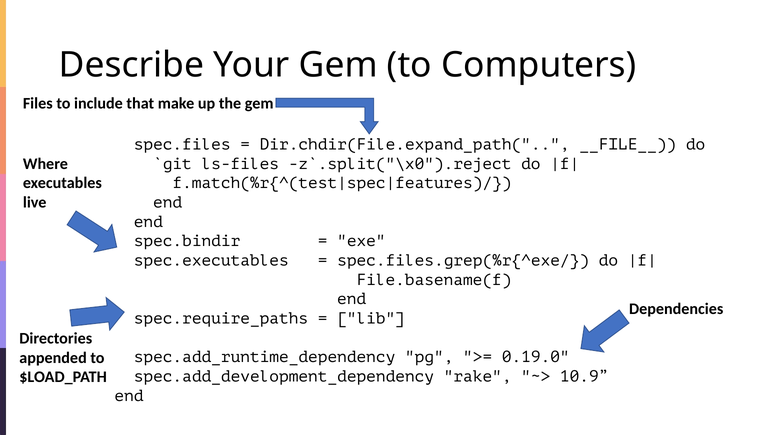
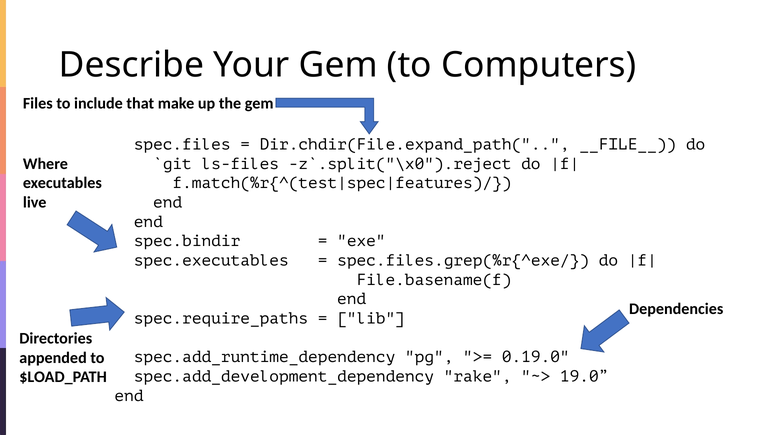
10.9: 10.9 -> 19.0
